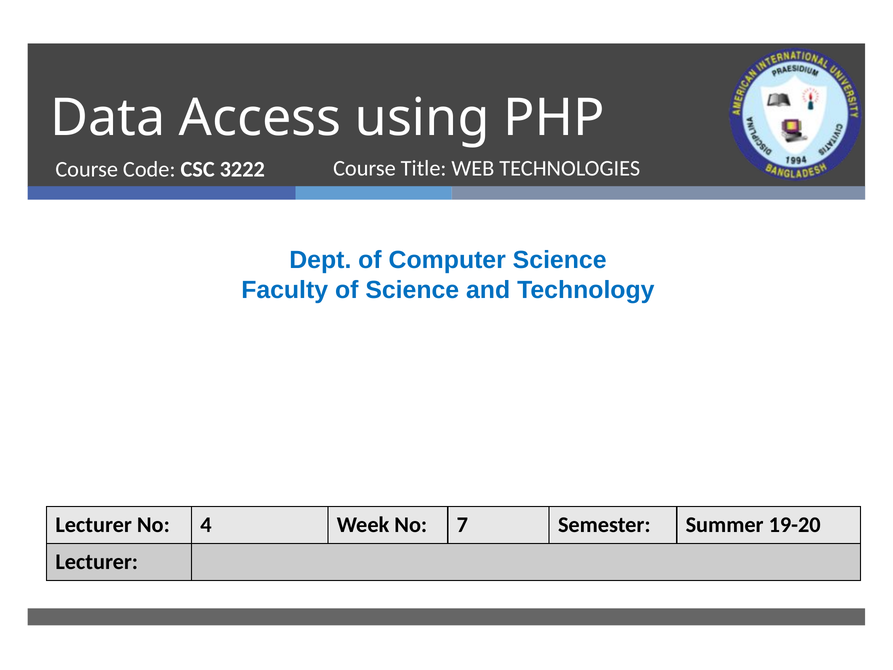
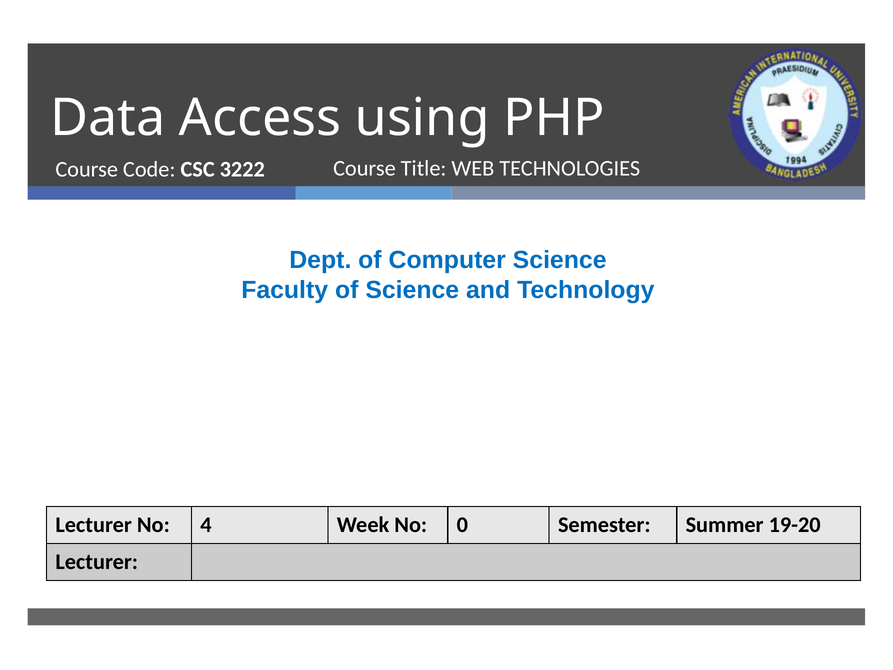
7: 7 -> 0
